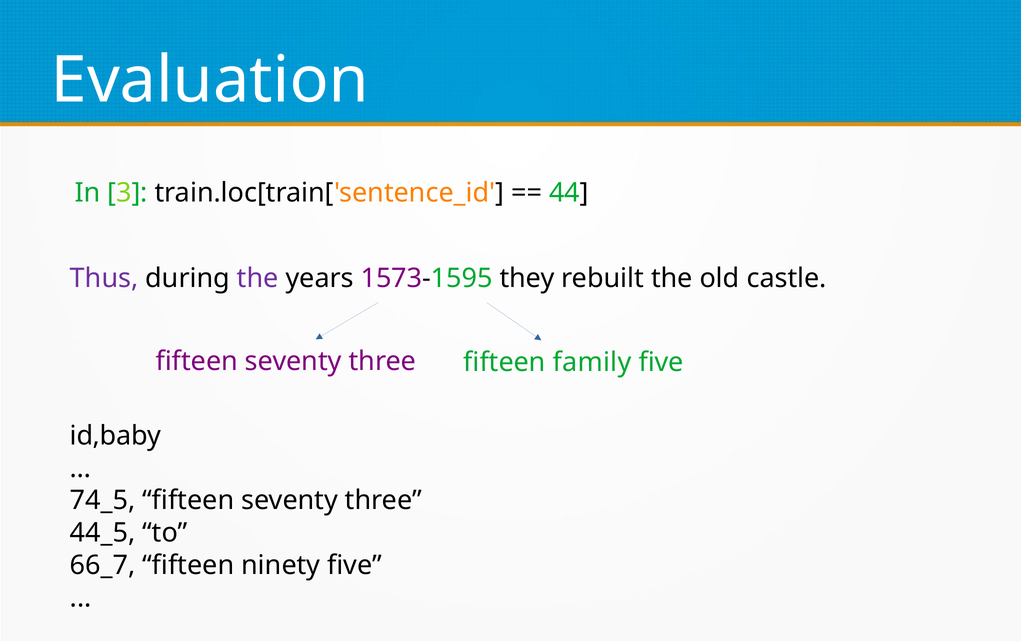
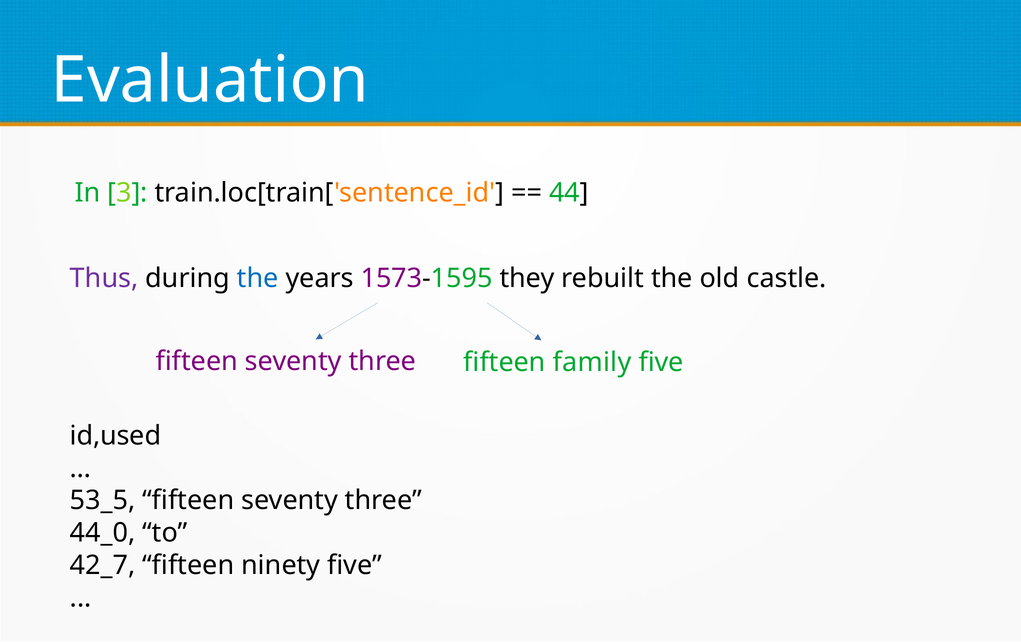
the at (258, 279) colour: purple -> blue
id,baby: id,baby -> id,used
74_5: 74_5 -> 53_5
44_5: 44_5 -> 44_0
66_7: 66_7 -> 42_7
